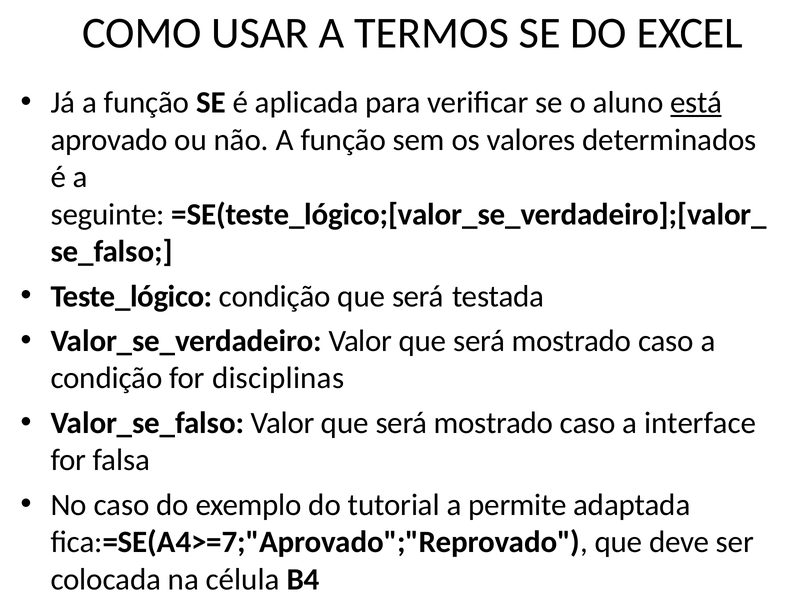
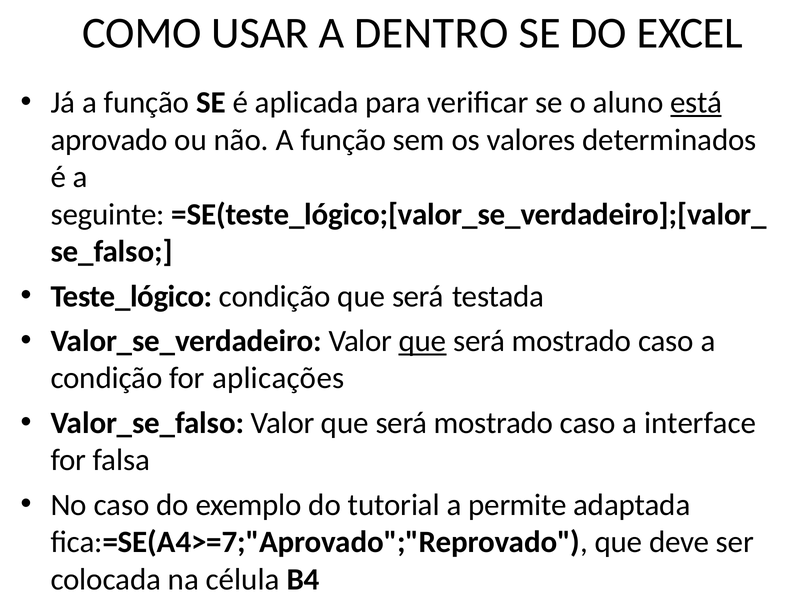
TERMOS: TERMOS -> DENTRO
que at (423, 341) underline: none -> present
disciplinas: disciplinas -> aplicações
